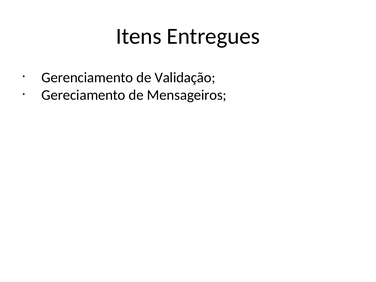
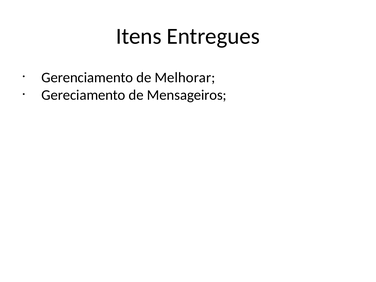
Validação: Validação -> Melhorar
